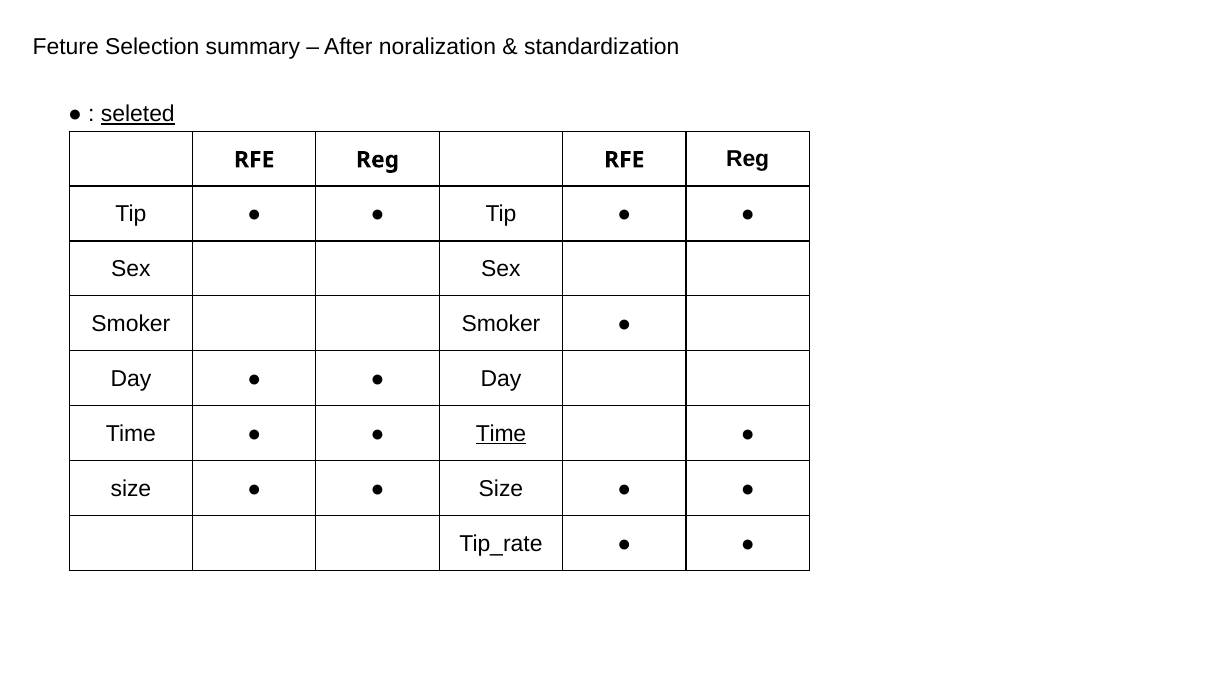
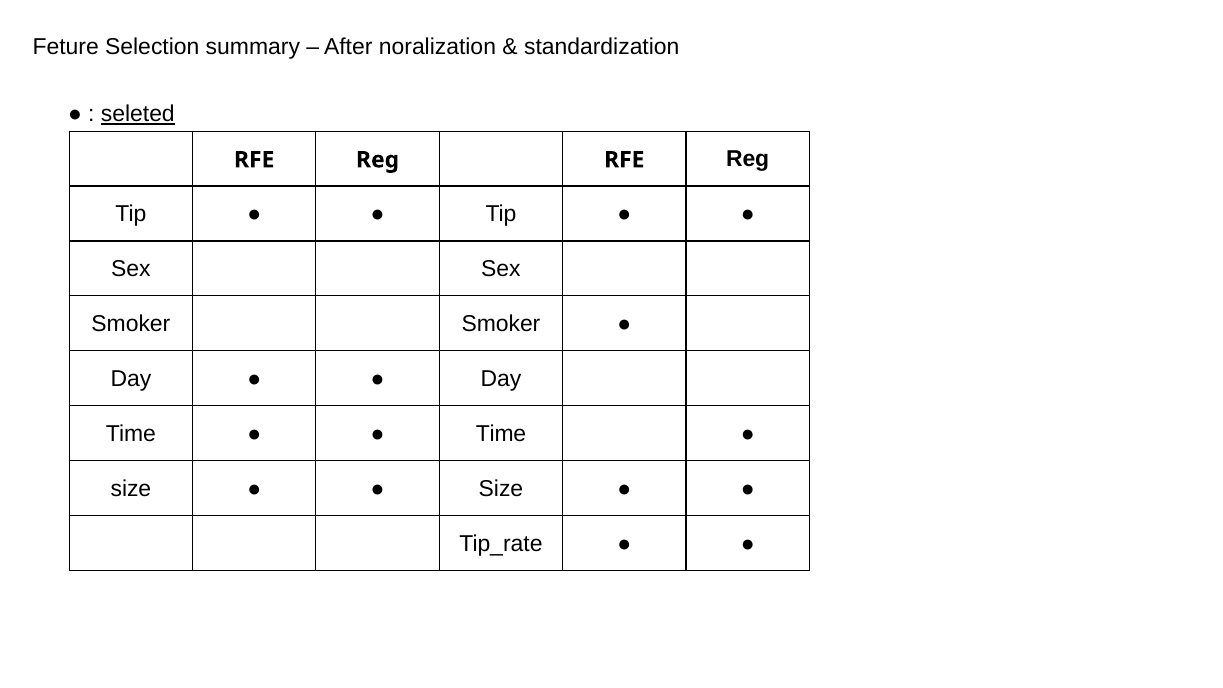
Time at (501, 434) underline: present -> none
